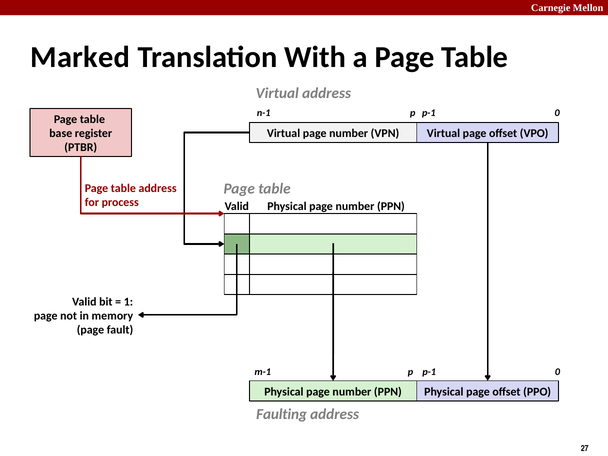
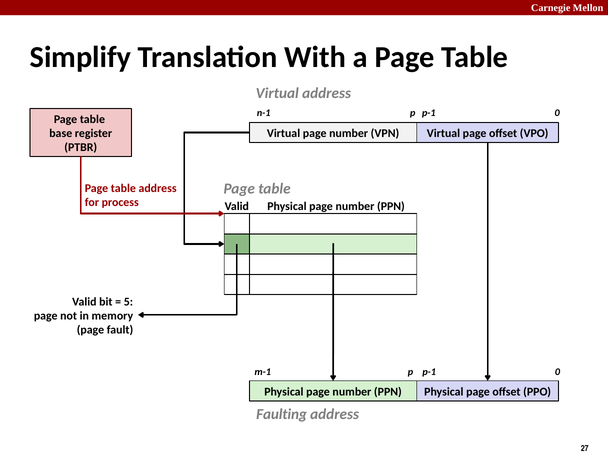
Marked: Marked -> Simplify
1: 1 -> 5
